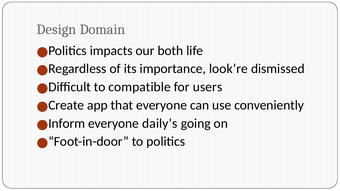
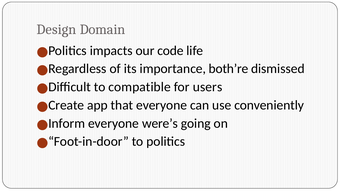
both: both -> code
look’re: look’re -> both’re
daily’s: daily’s -> were’s
